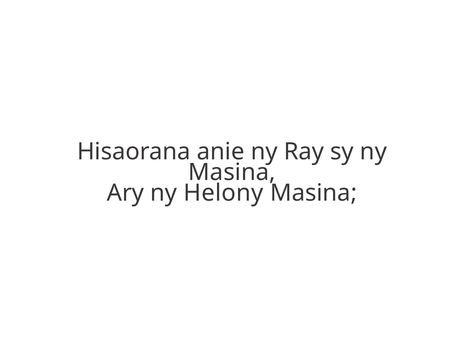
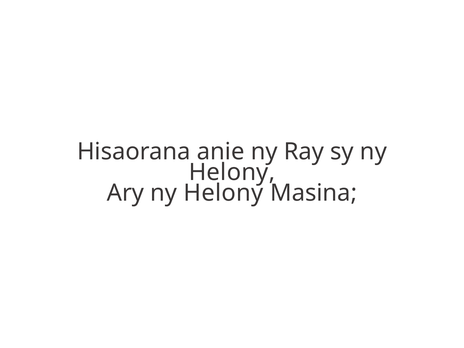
Masina at (232, 172): Masina -> Helony
